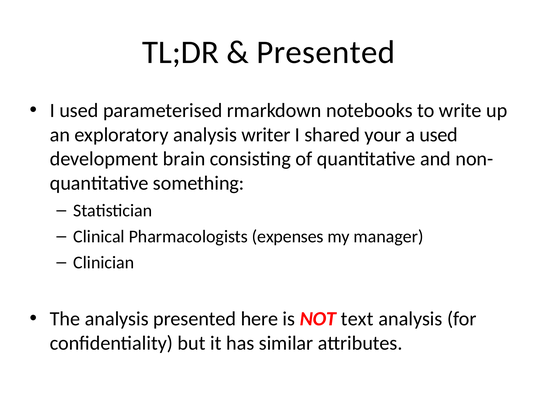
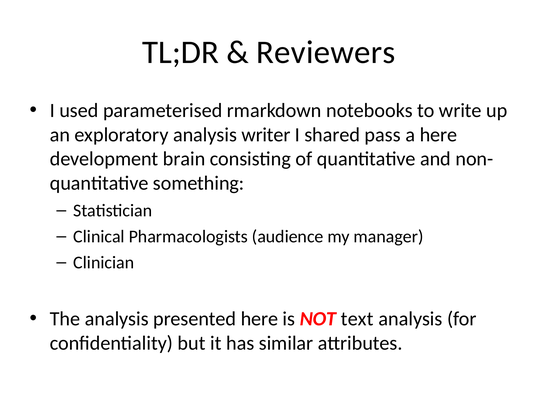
Presented at (326, 52): Presented -> Reviewers
your: your -> pass
a used: used -> here
expenses: expenses -> audience
